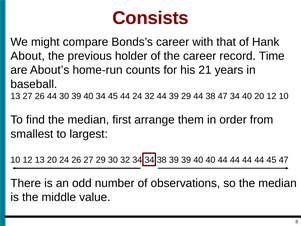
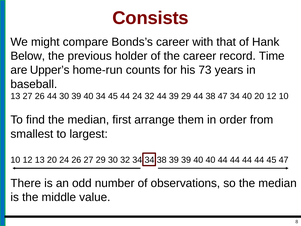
About: About -> Below
About’s: About’s -> Upper’s
21: 21 -> 73
